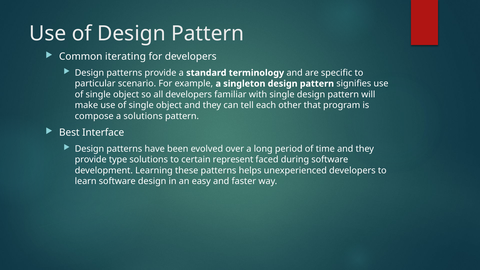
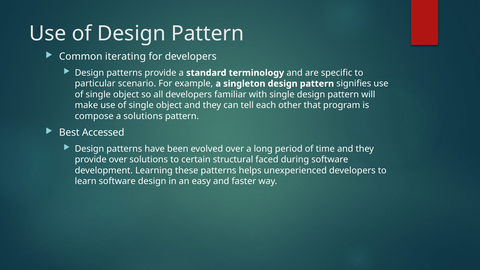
Interface: Interface -> Accessed
provide type: type -> over
represent: represent -> structural
